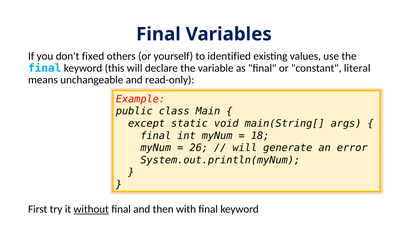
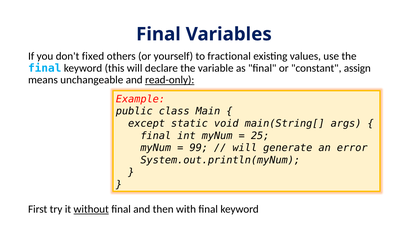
identified: identified -> fractional
literal: literal -> assign
read-only underline: none -> present
18: 18 -> 25
26: 26 -> 99
